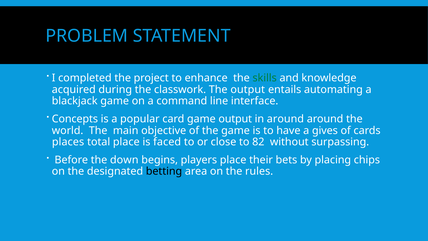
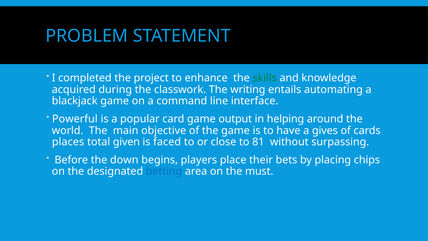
The output: output -> writing
Concepts: Concepts -> Powerful
in around: around -> helping
total place: place -> given
82: 82 -> 81
betting colour: black -> blue
rules: rules -> must
